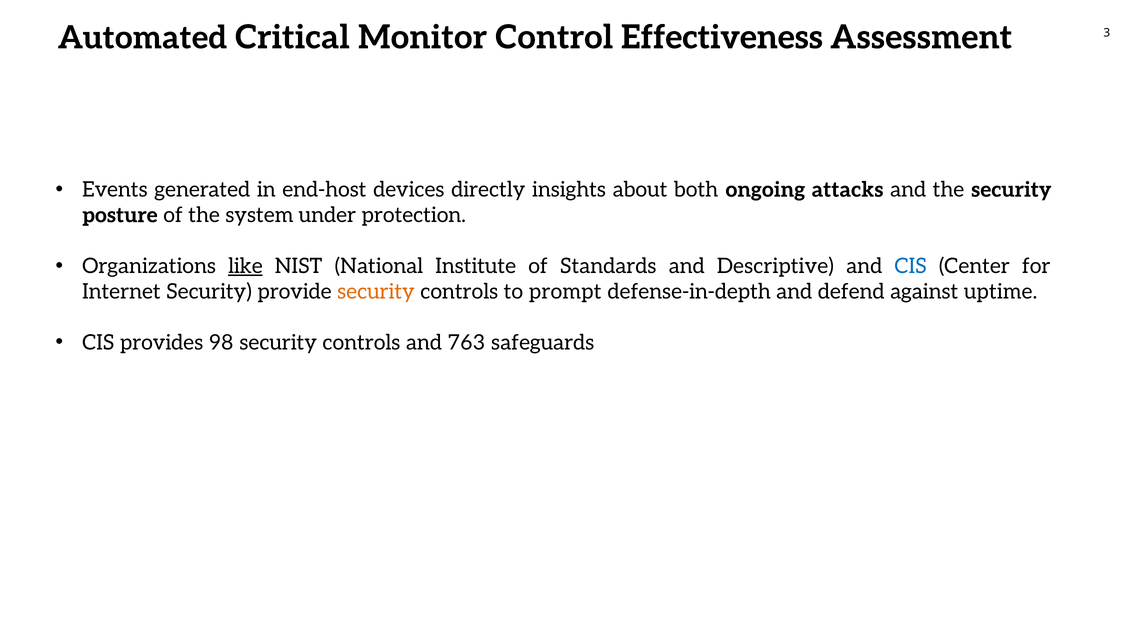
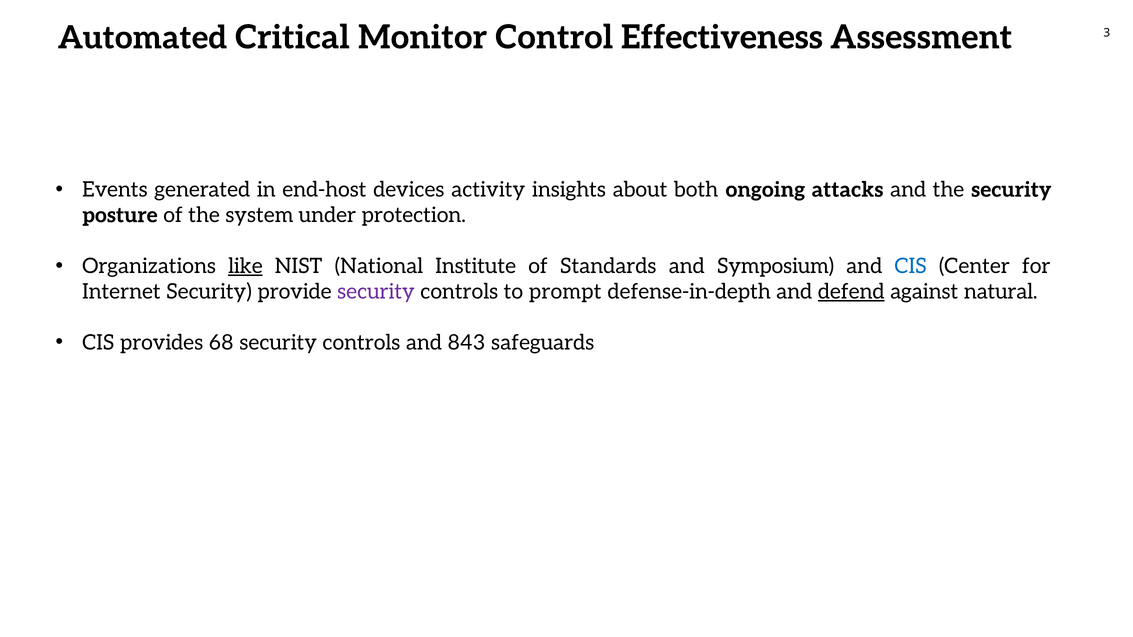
directly: directly -> activity
Descriptive: Descriptive -> Symposium
security at (376, 292) colour: orange -> purple
defend underline: none -> present
uptime: uptime -> natural
98: 98 -> 68
763: 763 -> 843
